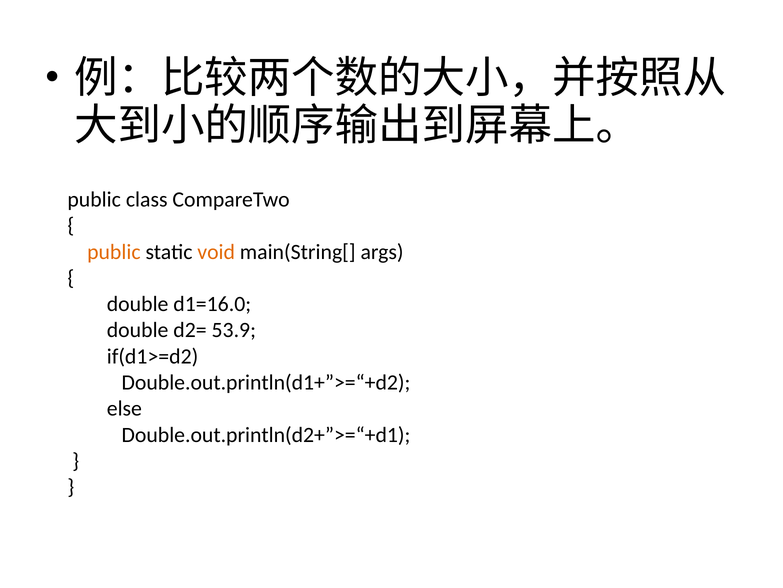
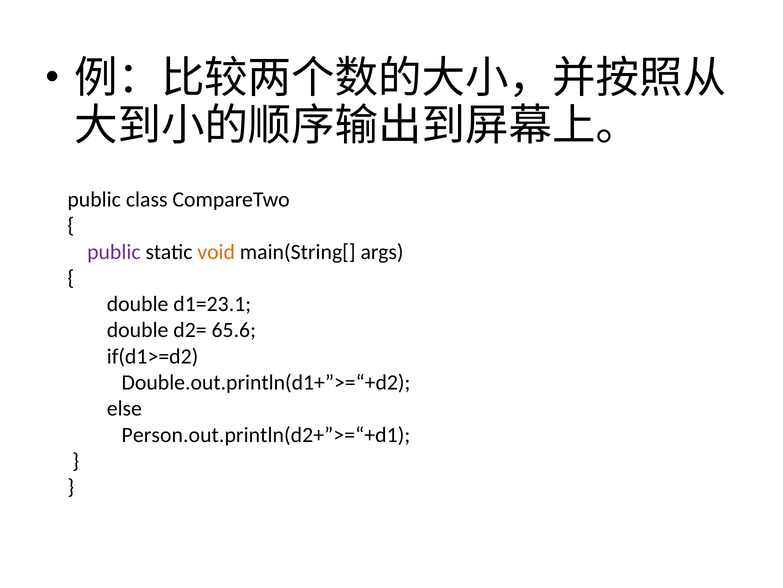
public at (114, 252) colour: orange -> purple
d1=16.0: d1=16.0 -> d1=23.1
53.9: 53.9 -> 65.6
Double.out.println(d2+”>=“+d1: Double.out.println(d2+”>=“+d1 -> Person.out.println(d2+”>=“+d1
